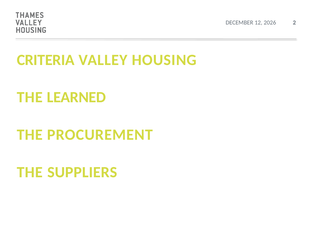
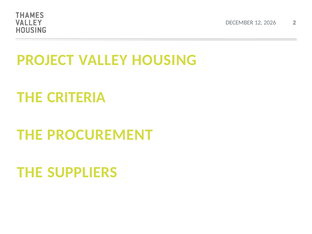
CRITERIA: CRITERIA -> PROJECT
LEARNED: LEARNED -> CRITERIA
